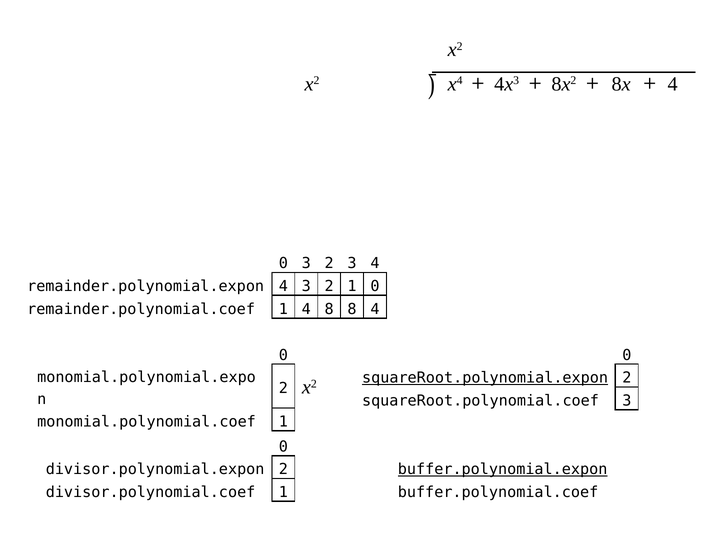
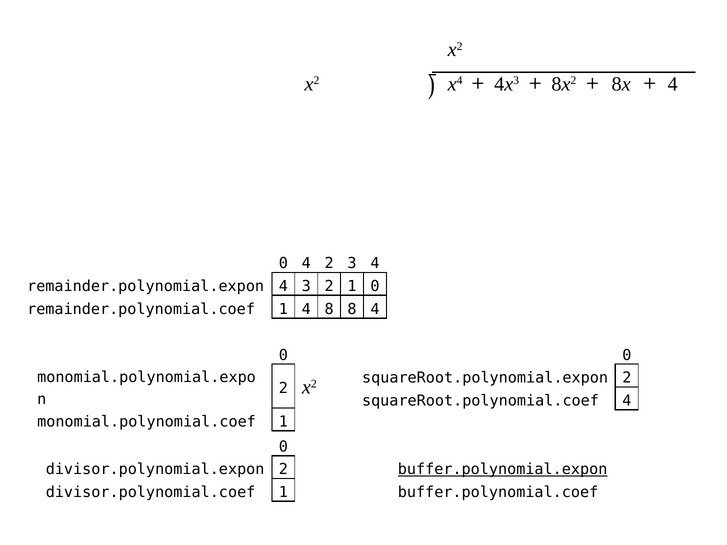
0 3: 3 -> 4
squareRoot.polynomial.expon underline: present -> none
squareRoot.polynomial.coef 3: 3 -> 4
